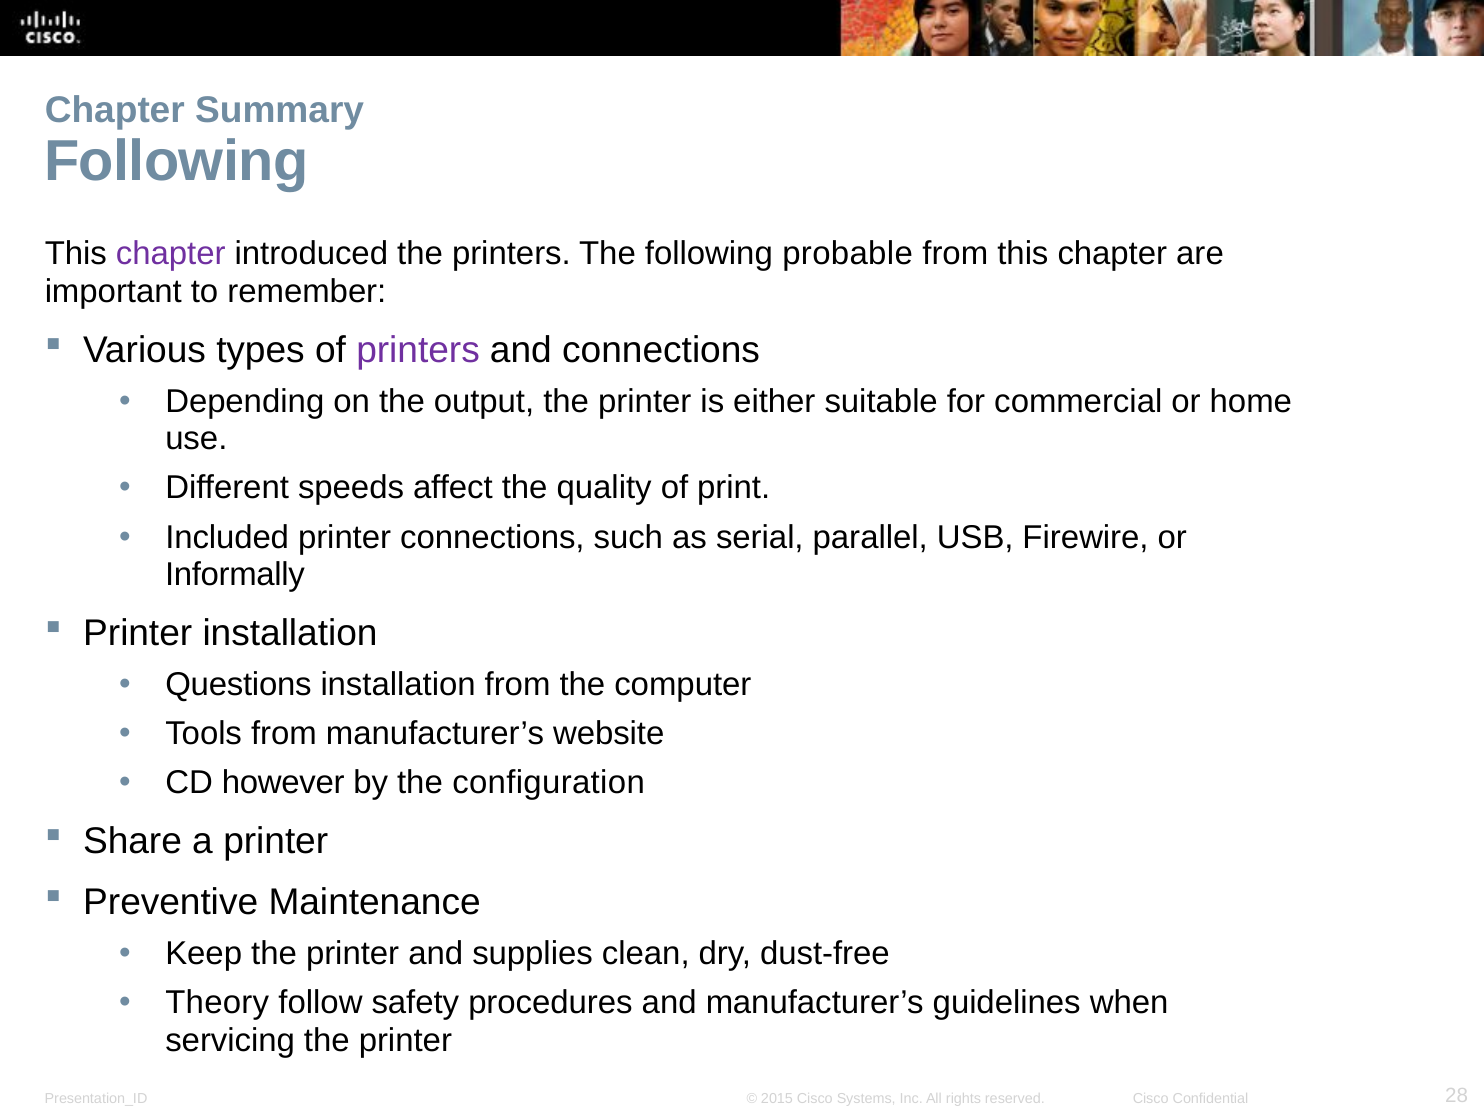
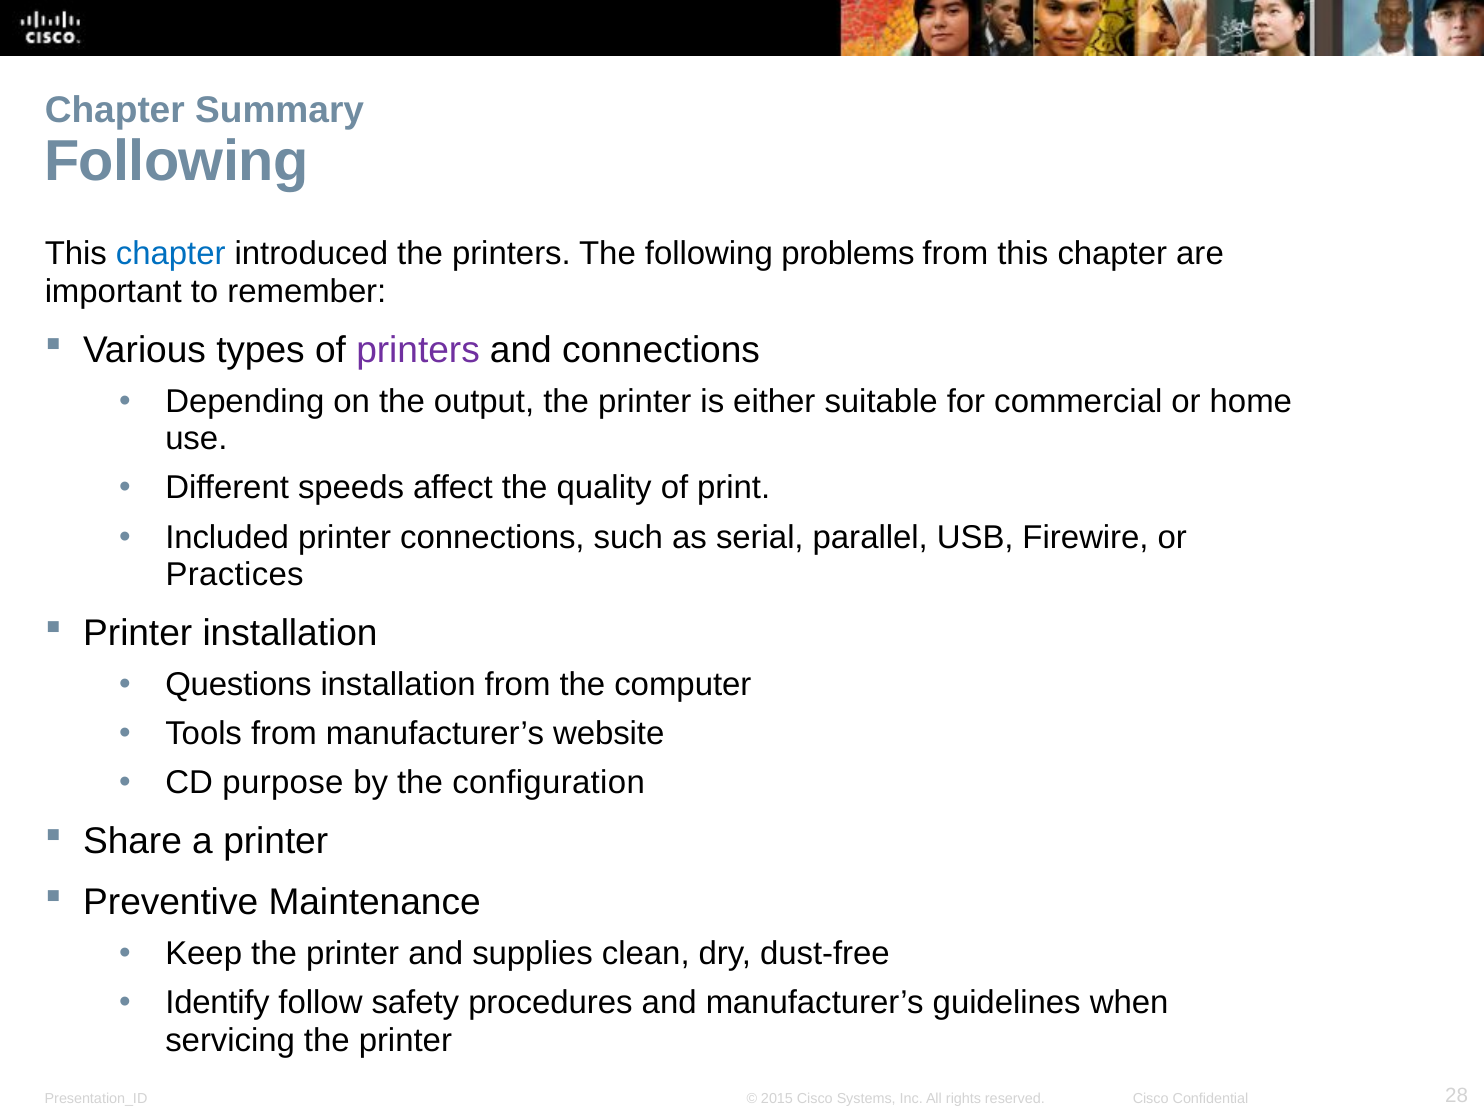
chapter at (171, 254) colour: purple -> blue
probable: probable -> problems
Informally: Informally -> Practices
however: however -> purpose
Theory: Theory -> Identify
